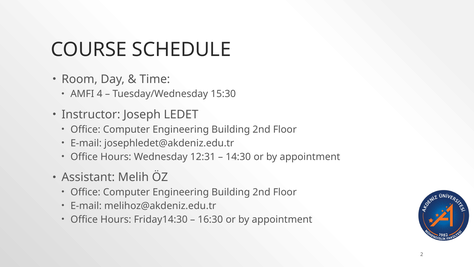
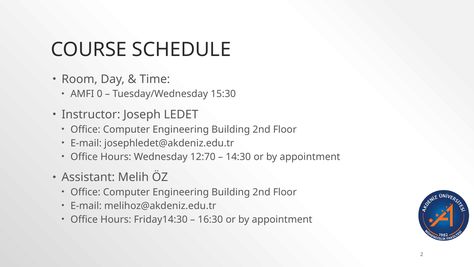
4: 4 -> 0
12:31: 12:31 -> 12:70
